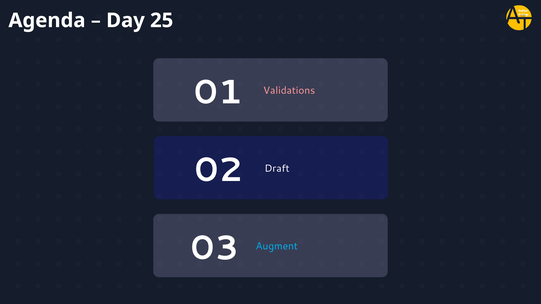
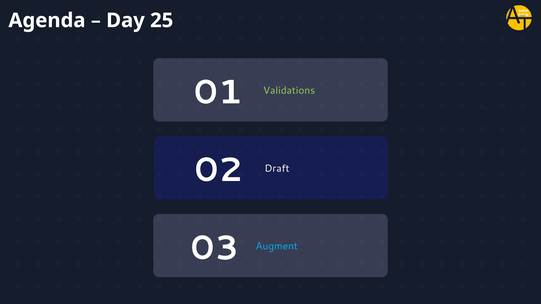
Validations colour: pink -> light green
